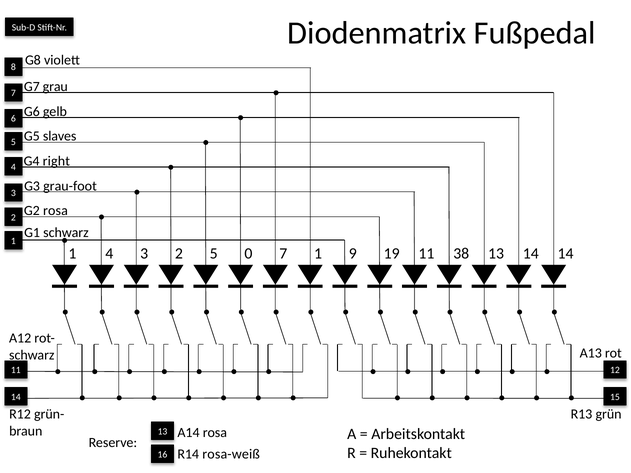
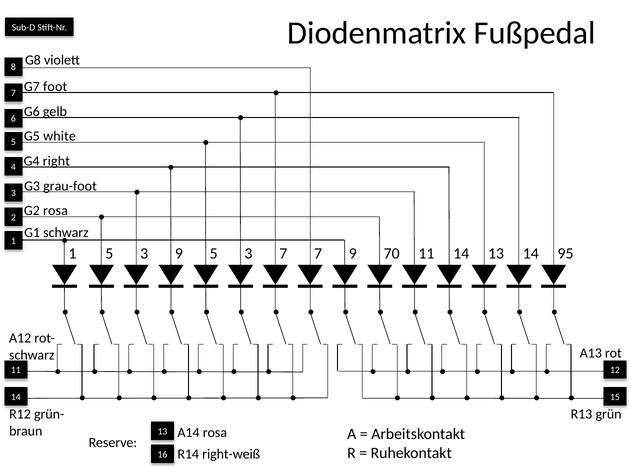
grau: grau -> foot
slaves: slaves -> white
1 4: 4 -> 5
2 at (179, 254): 2 -> 9
0 at (248, 254): 0 -> 3
7 1: 1 -> 7
19: 19 -> 70
38 at (461, 254): 38 -> 14
14 14: 14 -> 95
rosa-weiß: rosa-weiß -> right-weiß
